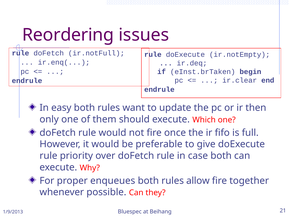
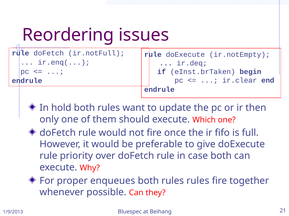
easy: easy -> hold
rules allow: allow -> rules
